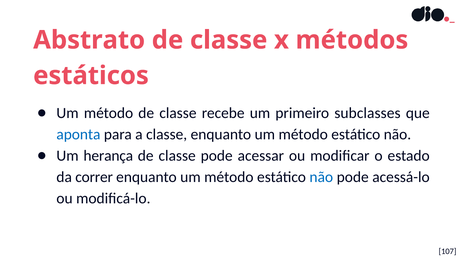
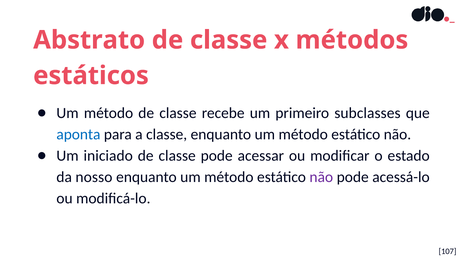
herança: herança -> iniciado
correr: correr -> nosso
não at (321, 177) colour: blue -> purple
